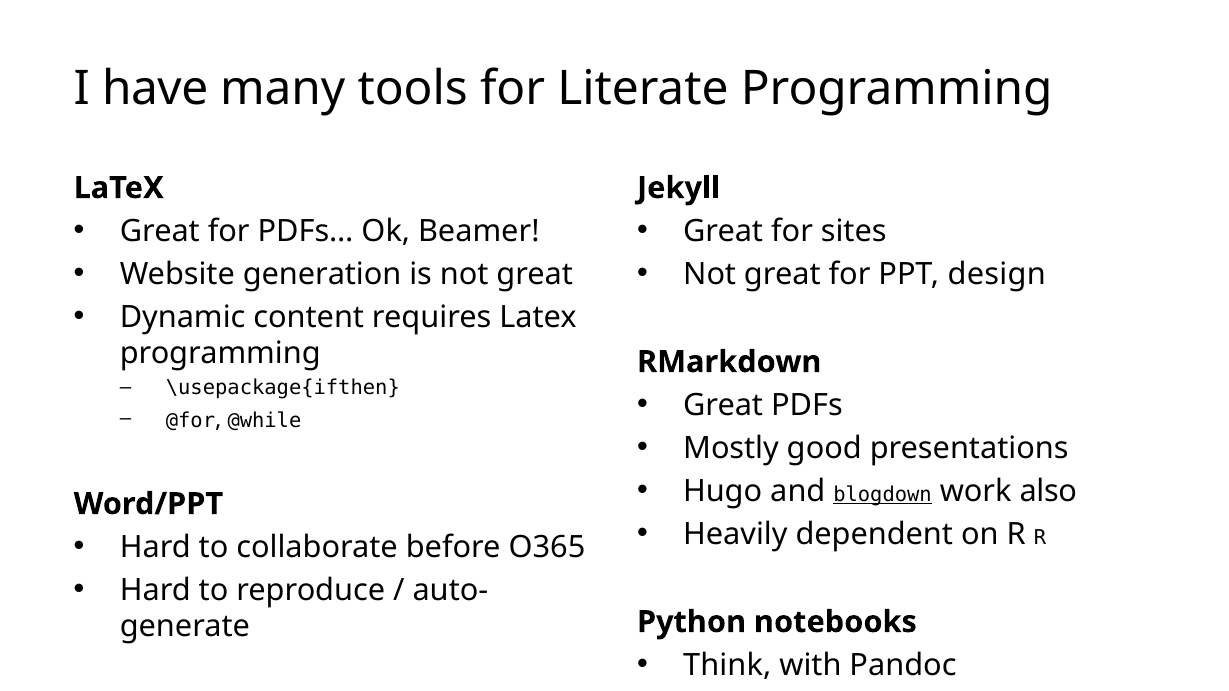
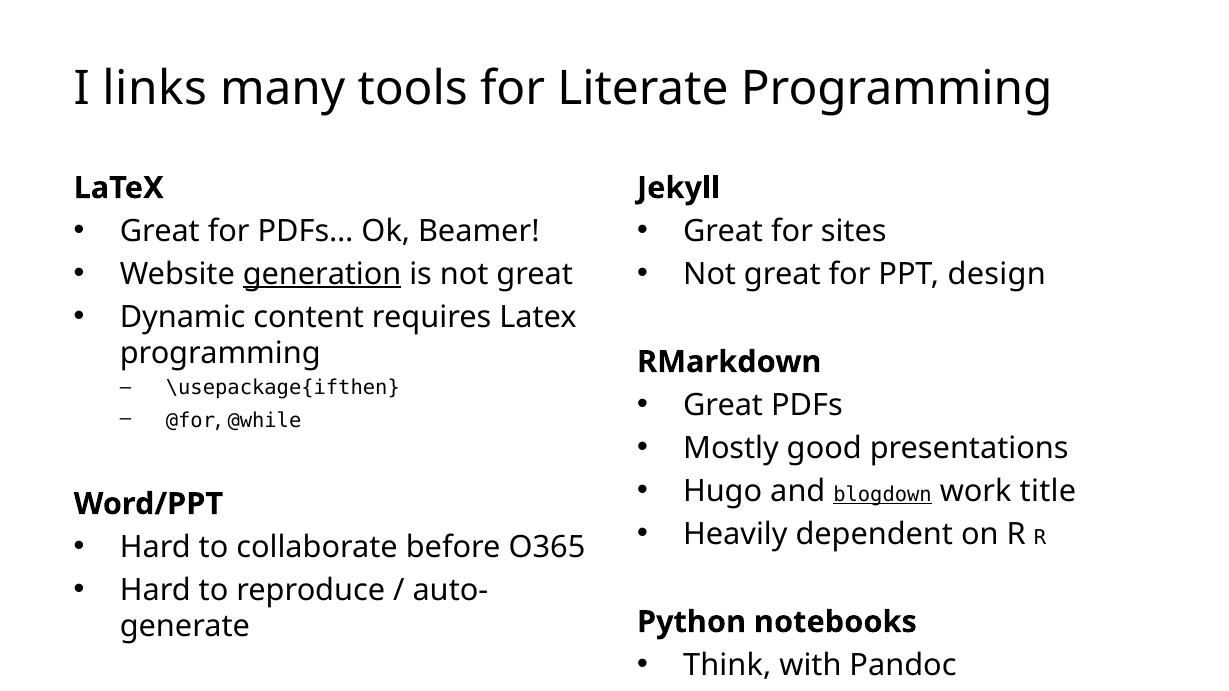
have: have -> links
generation underline: none -> present
also: also -> title
